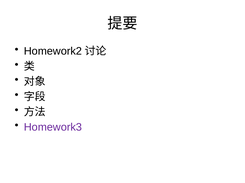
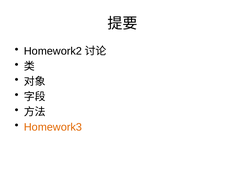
Homework3 colour: purple -> orange
